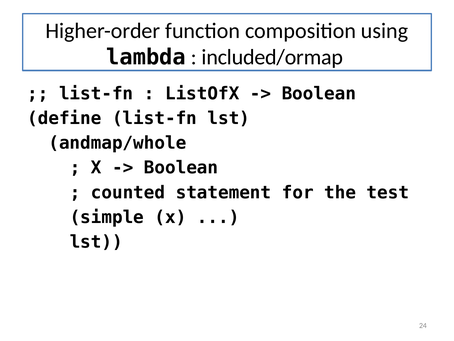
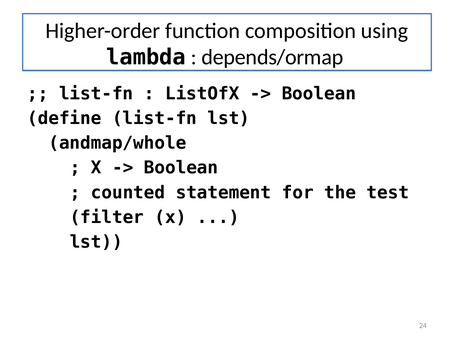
included/ormap: included/ormap -> depends/ormap
simple: simple -> filter
